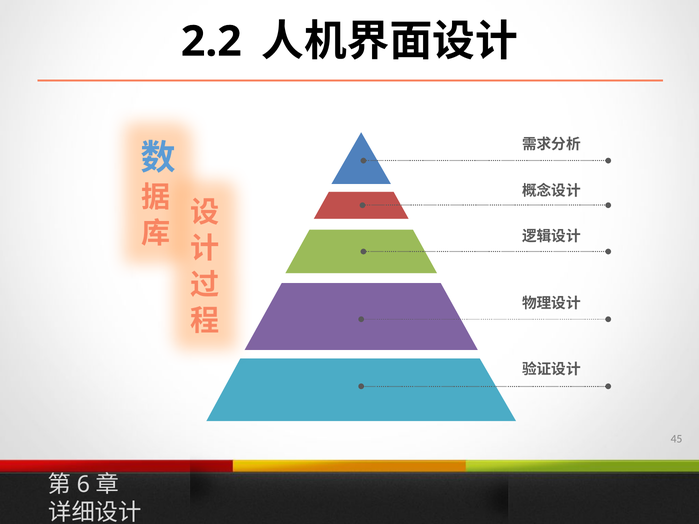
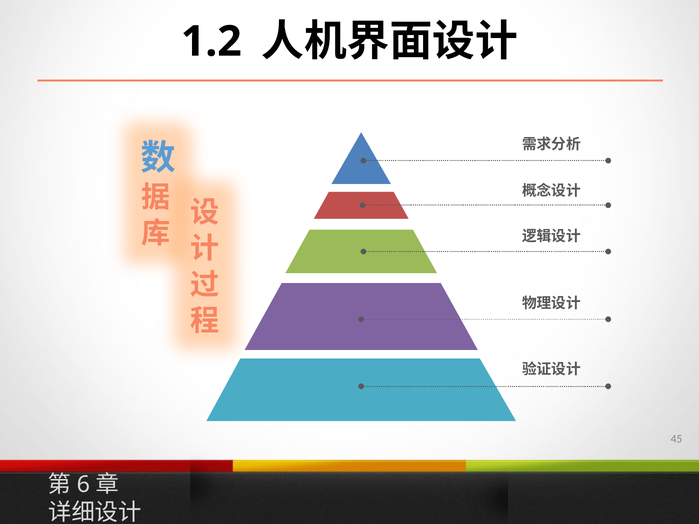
2.2: 2.2 -> 1.2
